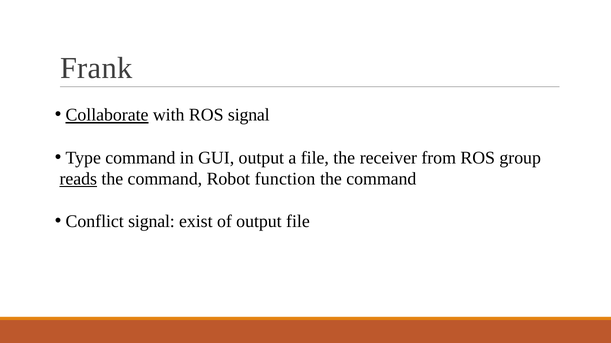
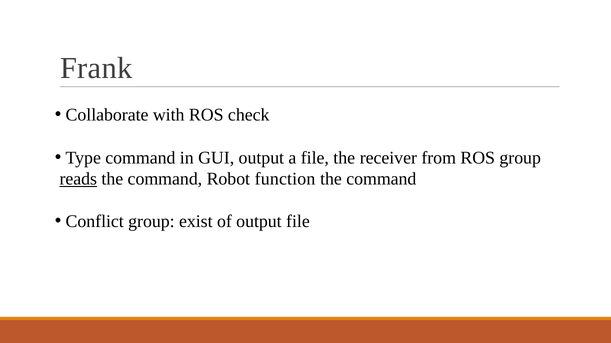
Collaborate underline: present -> none
ROS signal: signal -> check
Conflict signal: signal -> group
